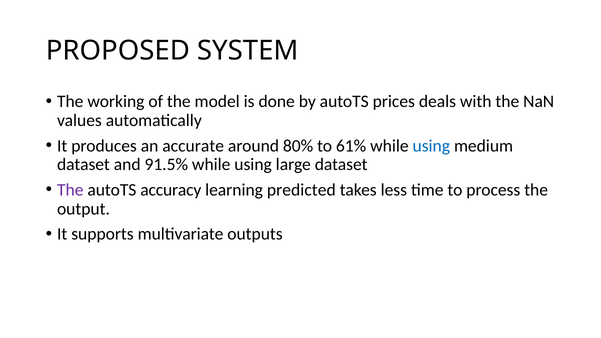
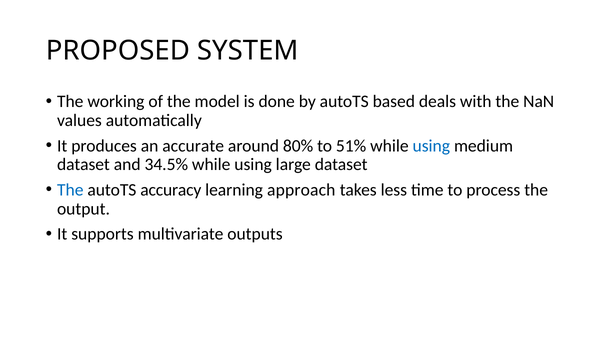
prices: prices -> based
61%: 61% -> 51%
91.5%: 91.5% -> 34.5%
The at (70, 190) colour: purple -> blue
predicted: predicted -> approach
